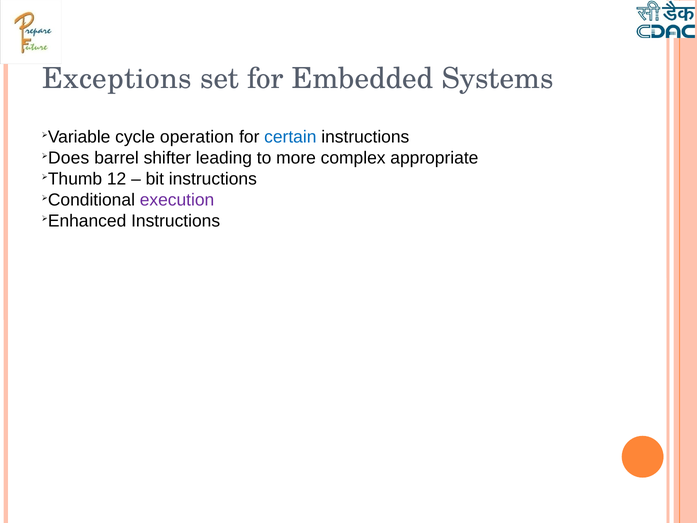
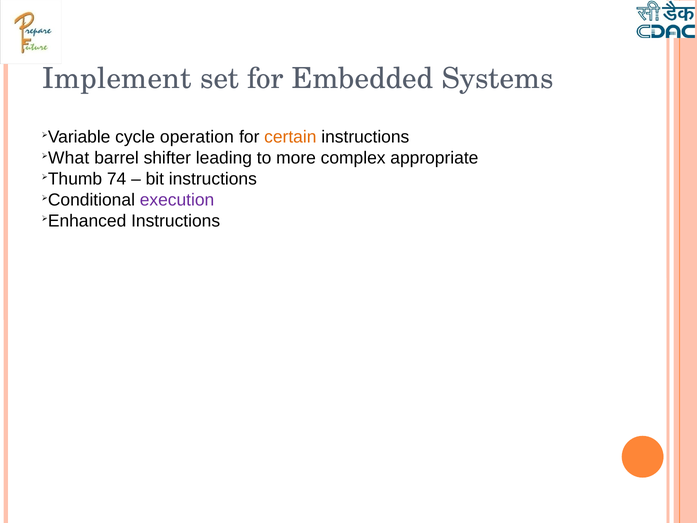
Exceptions: Exceptions -> Implement
certain colour: blue -> orange
Does: Does -> What
12: 12 -> 74
